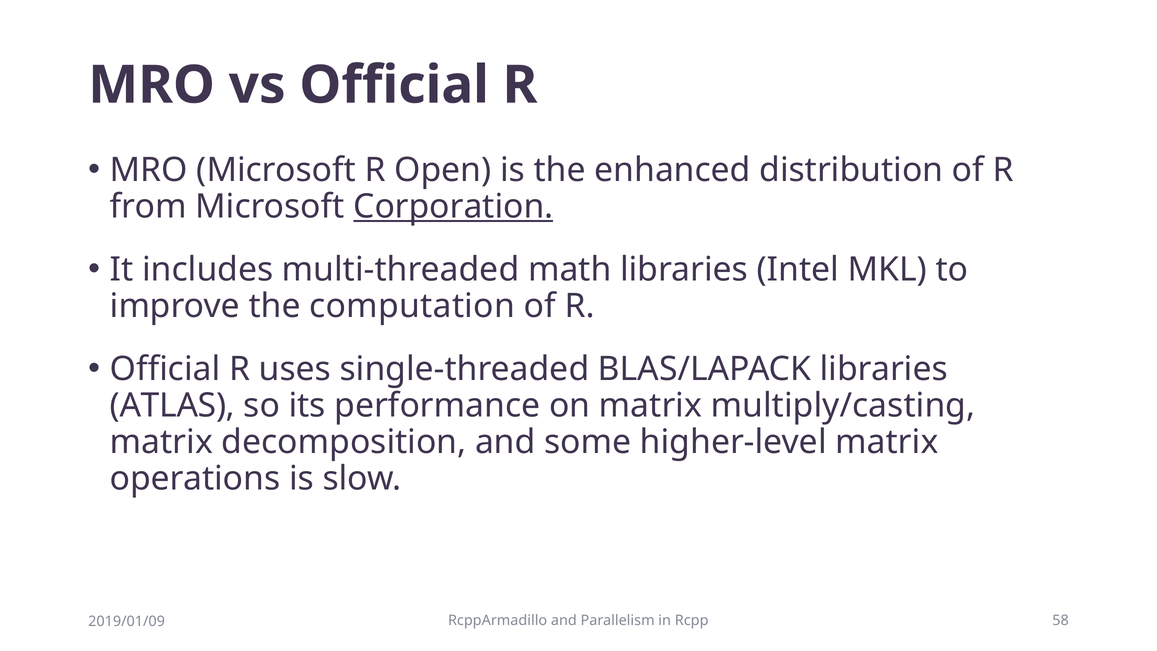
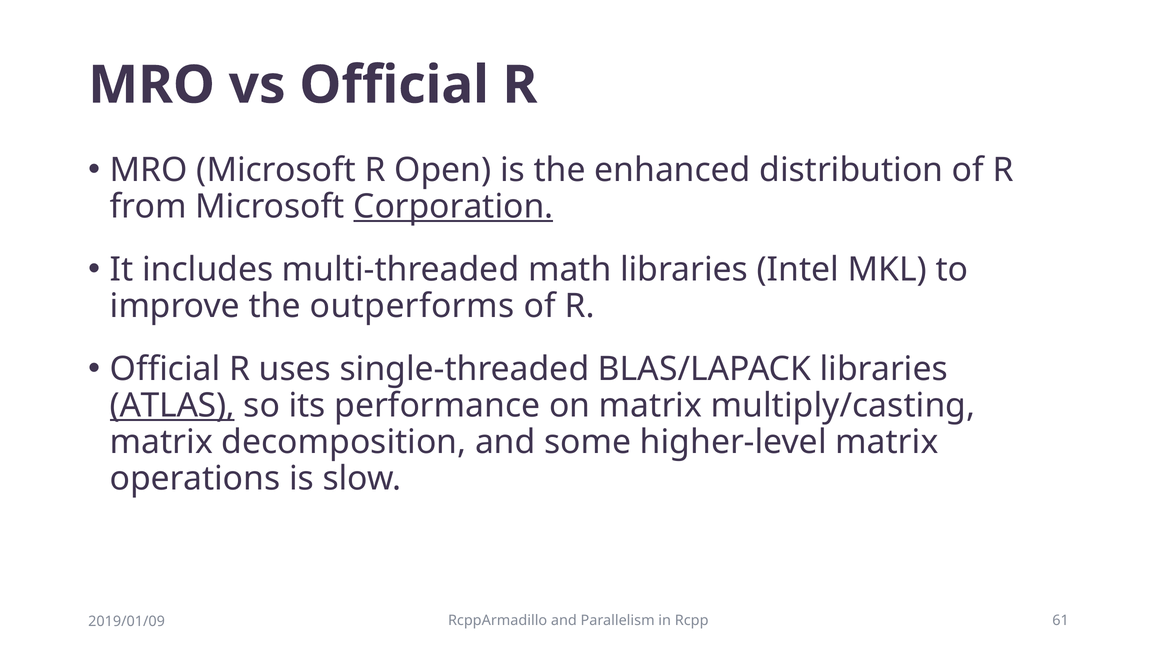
computation: computation -> outperforms
ATLAS underline: none -> present
58: 58 -> 61
